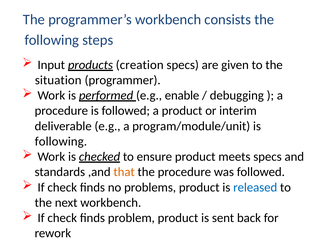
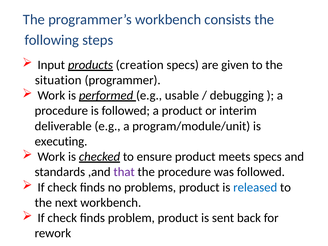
enable: enable -> usable
following at (61, 141): following -> executing
that colour: orange -> purple
